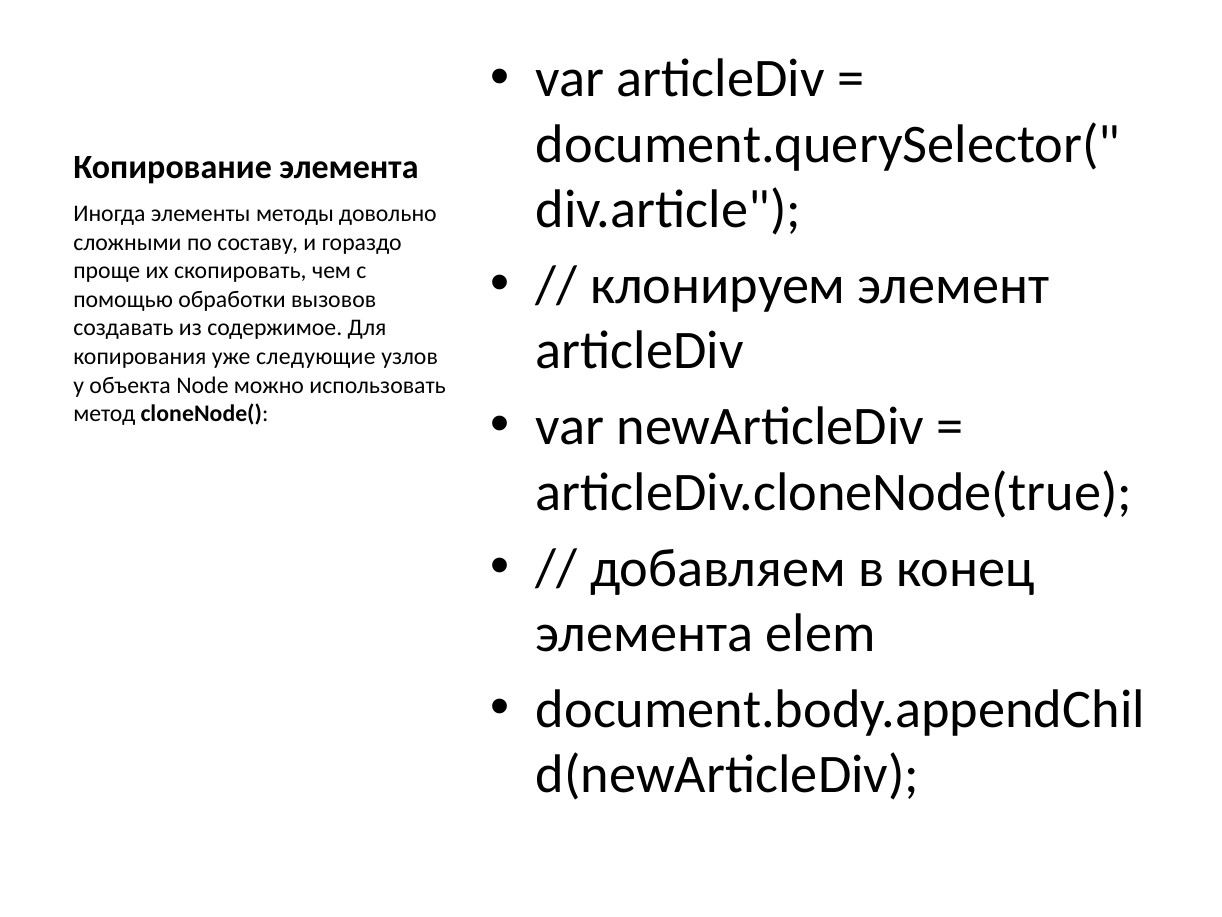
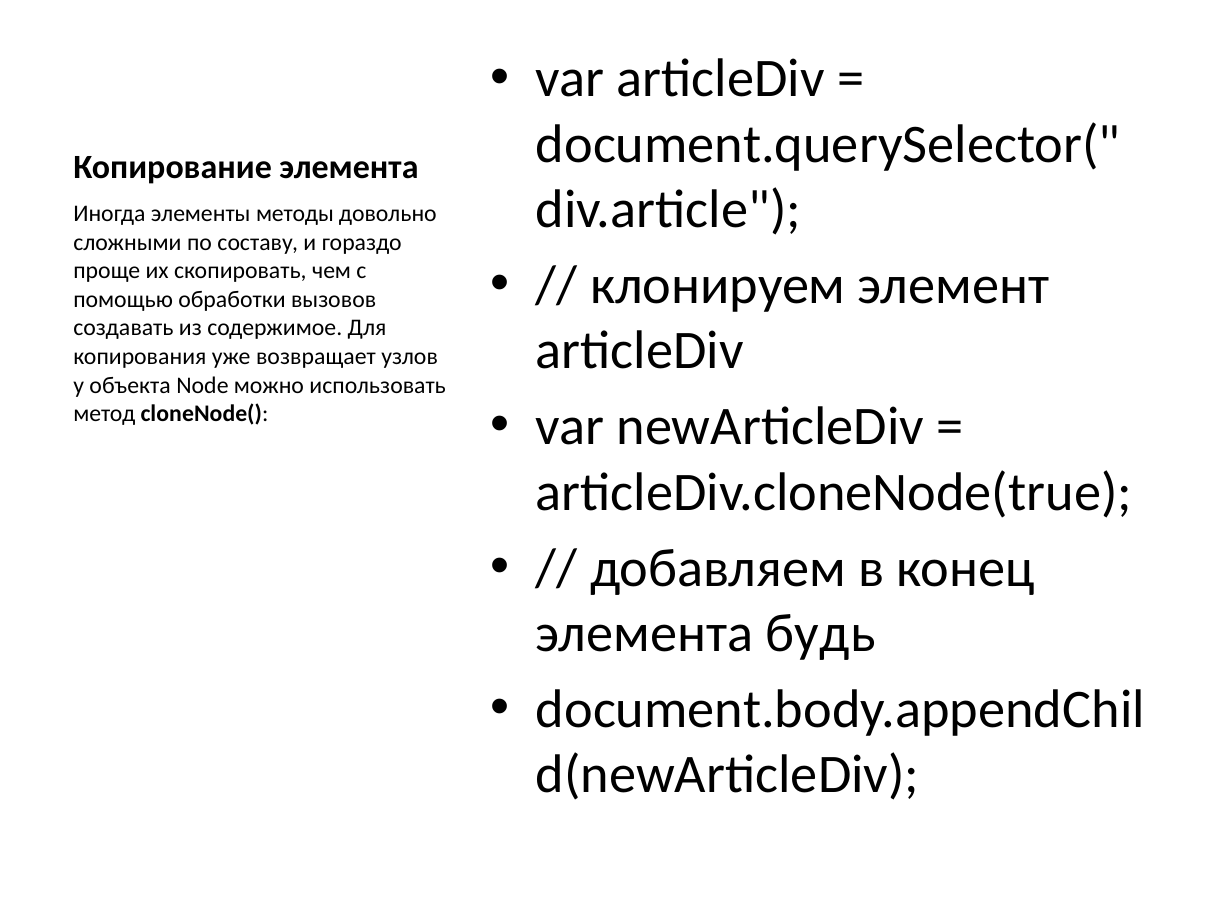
следующие: следующие -> возвращает
elem: elem -> будь
